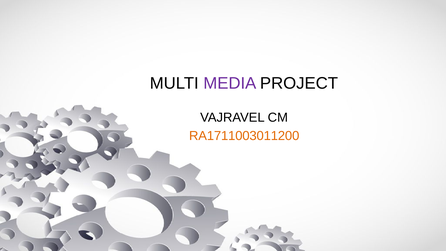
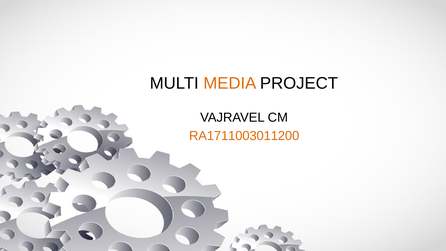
MEDIA colour: purple -> orange
